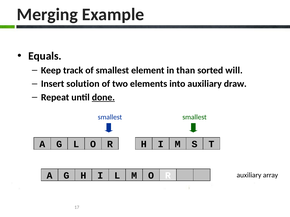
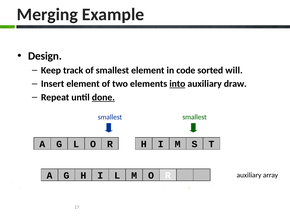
Equals: Equals -> Design
than: than -> code
Insert solution: solution -> element
into underline: none -> present
